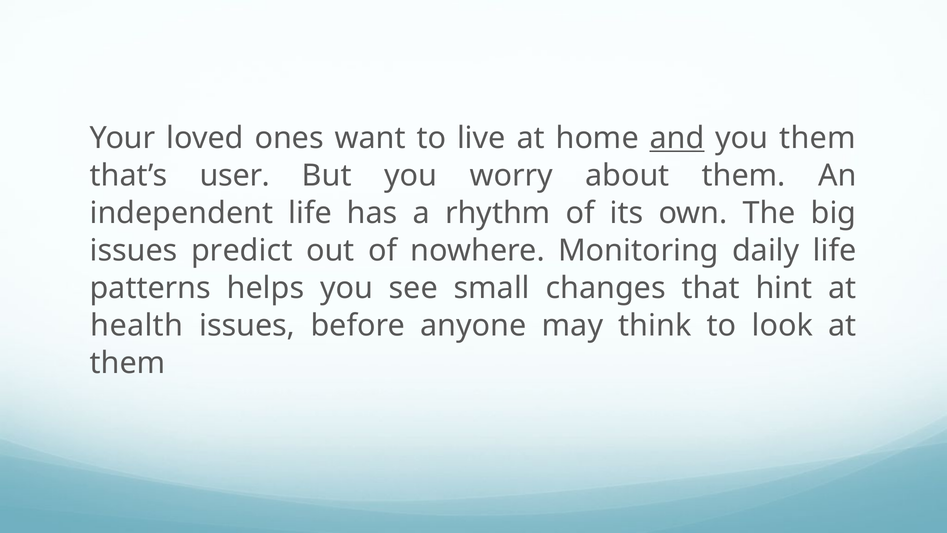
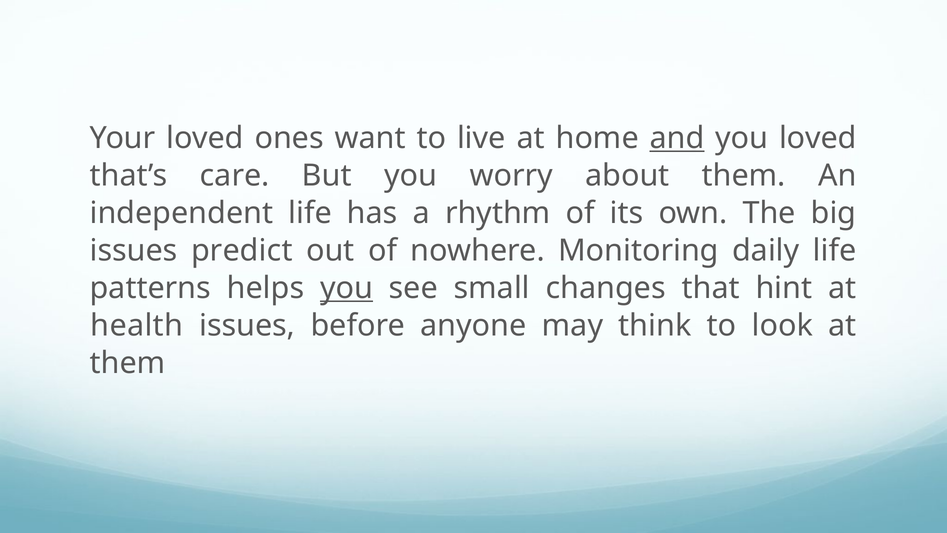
you them: them -> loved
user: user -> care
you at (347, 288) underline: none -> present
